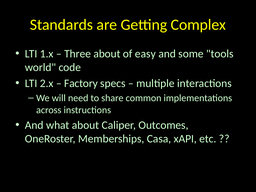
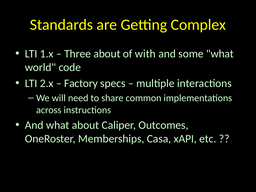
easy: easy -> with
some tools: tools -> what
